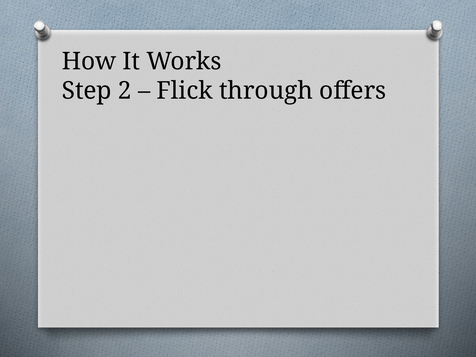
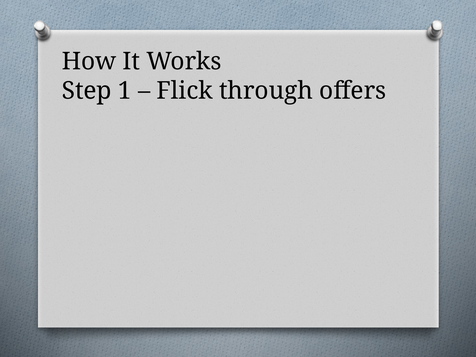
2: 2 -> 1
